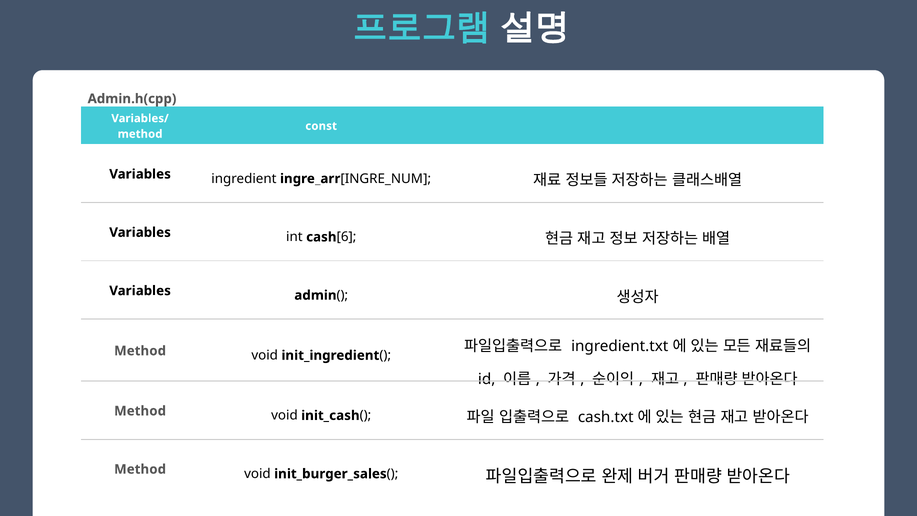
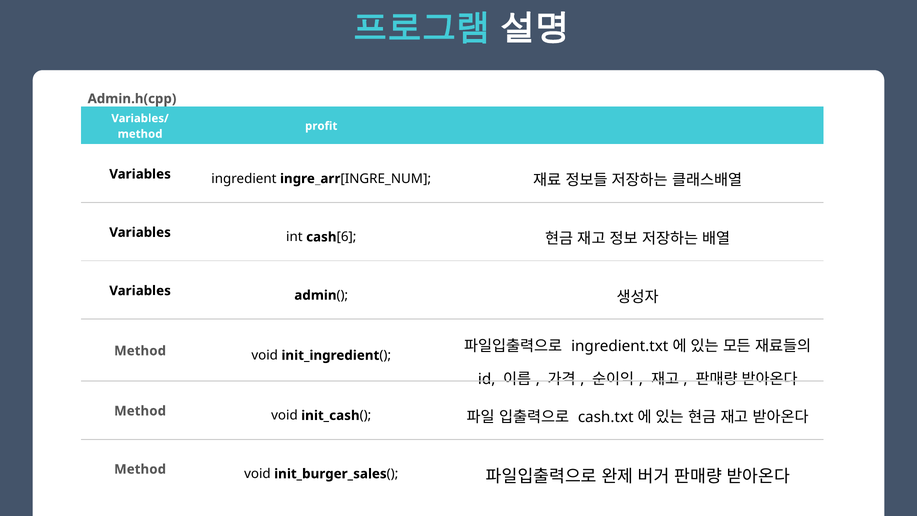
const: const -> profit
